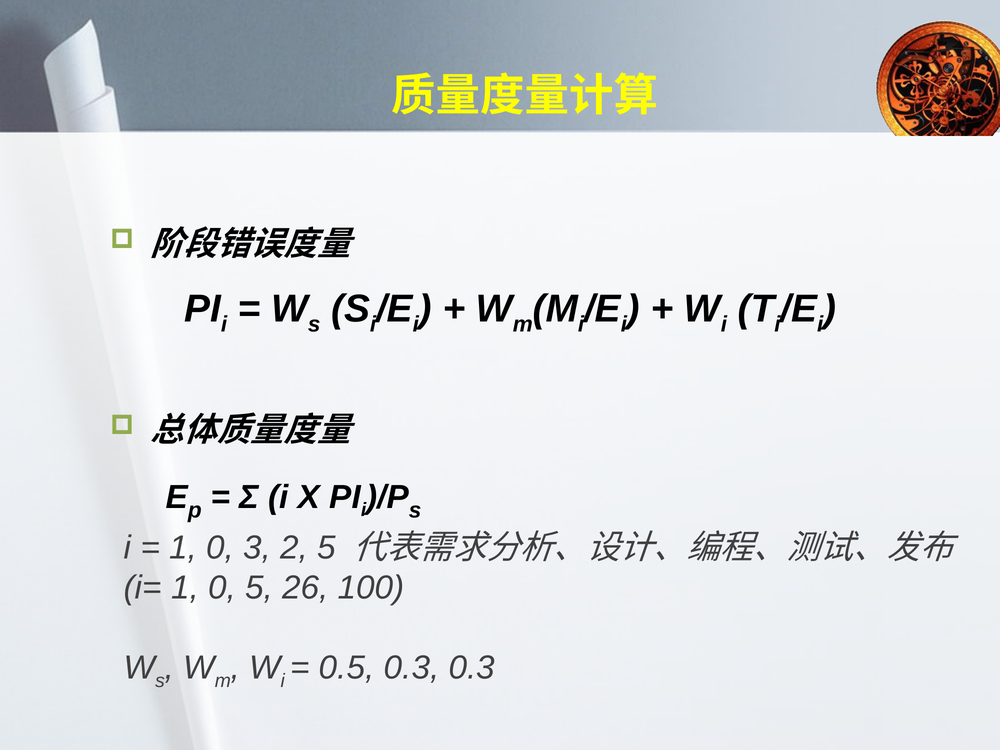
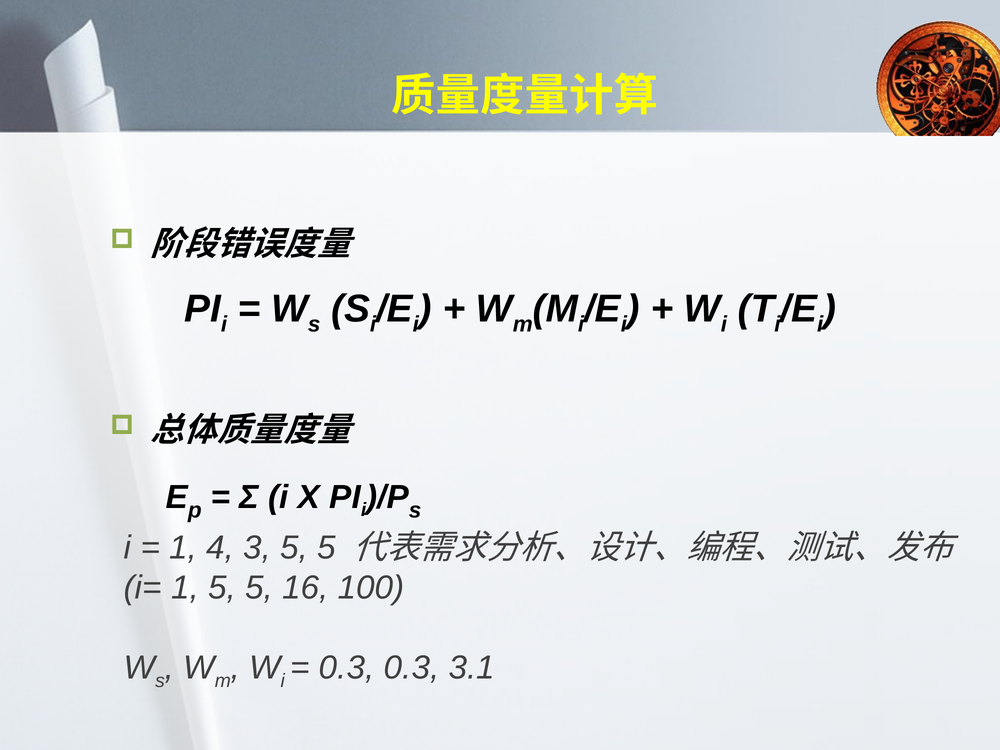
0 at (220, 548): 0 -> 4
3 2: 2 -> 5
i= 1 0: 0 -> 5
26: 26 -> 16
0.5 at (347, 668): 0.5 -> 0.3
0.3 0.3: 0.3 -> 3.1
